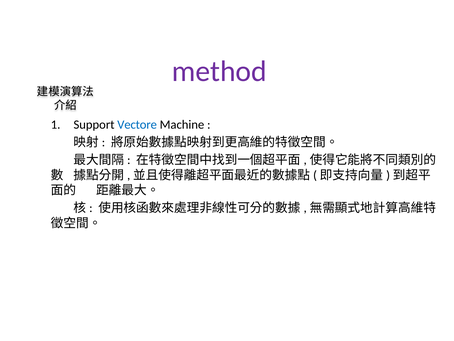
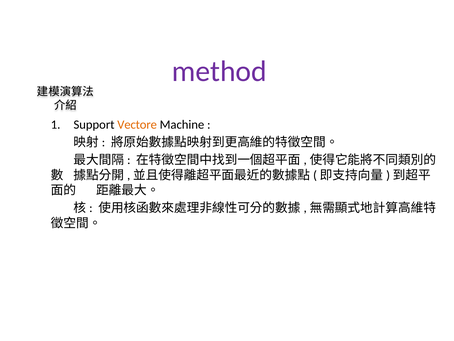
Vectore colour: blue -> orange
